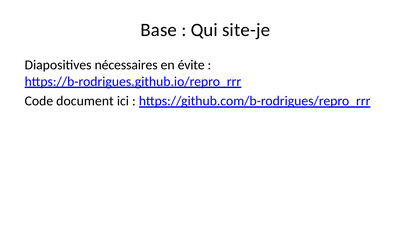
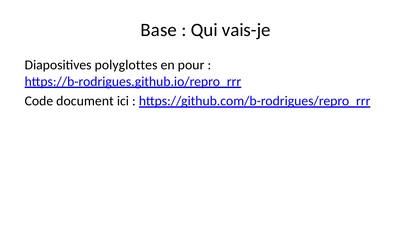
site-je: site-je -> vais-je
nécessaires: nécessaires -> polyglottes
évite: évite -> pour
